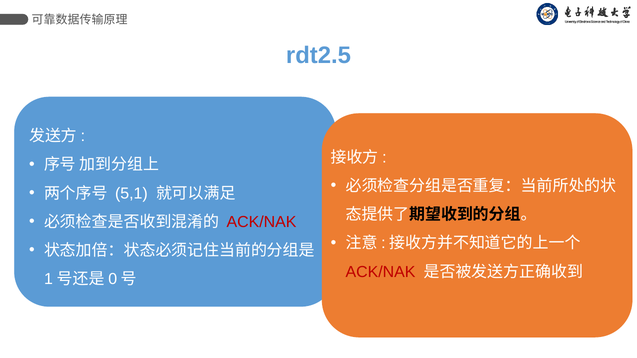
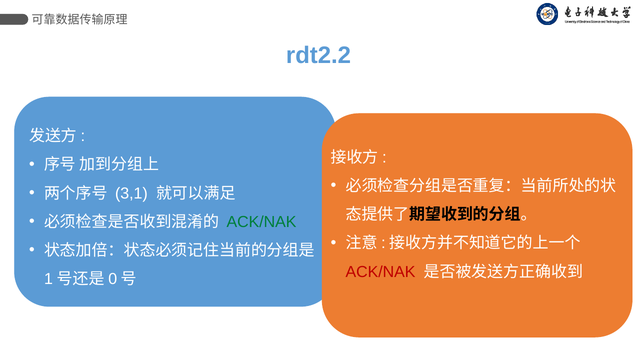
rdt2.5: rdt2.5 -> rdt2.2
5,1: 5,1 -> 3,1
ACK/NAK at (261, 222) colour: red -> green
